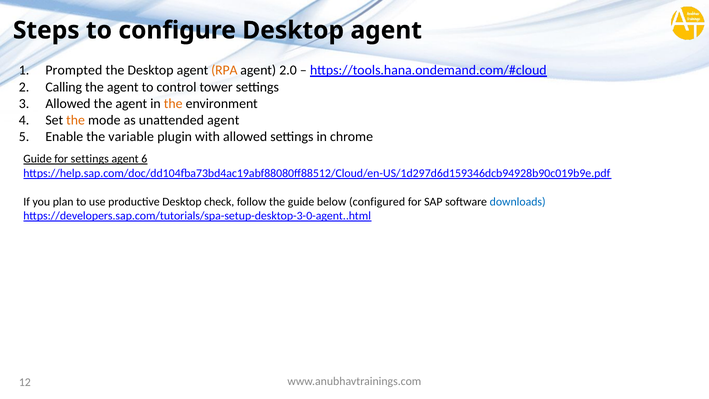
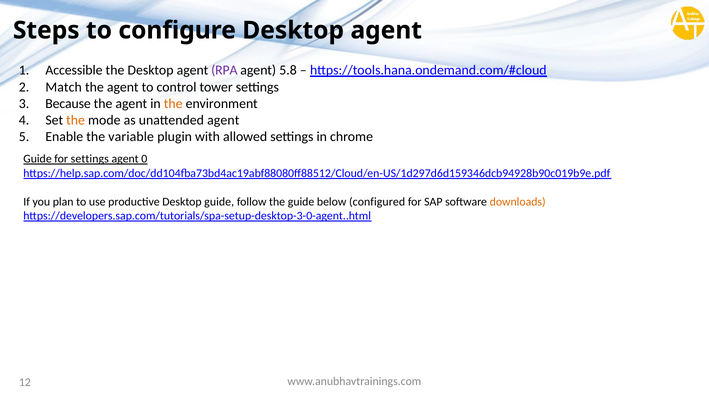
Prompted: Prompted -> Accessible
RPA colour: orange -> purple
2.0: 2.0 -> 5.8
Calling: Calling -> Match
3 Allowed: Allowed -> Because
6: 6 -> 0
Desktop check: check -> guide
downloads colour: blue -> orange
